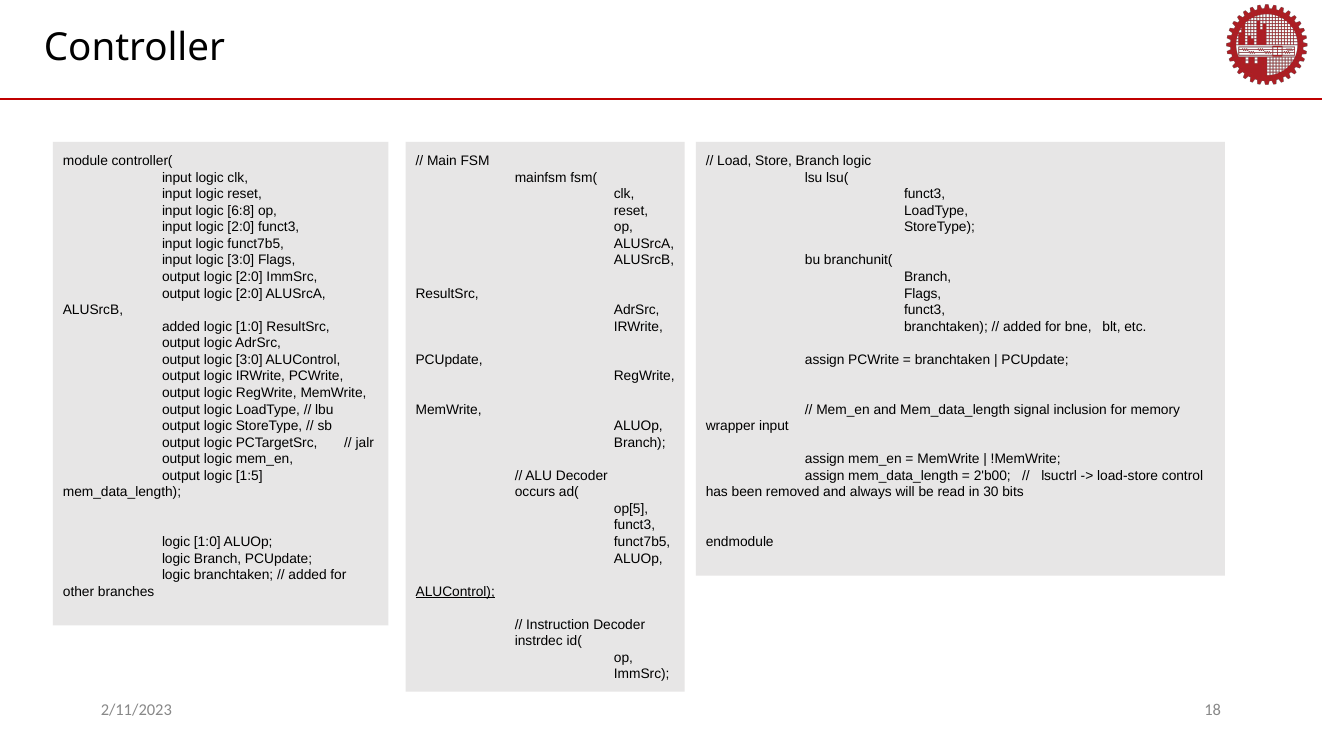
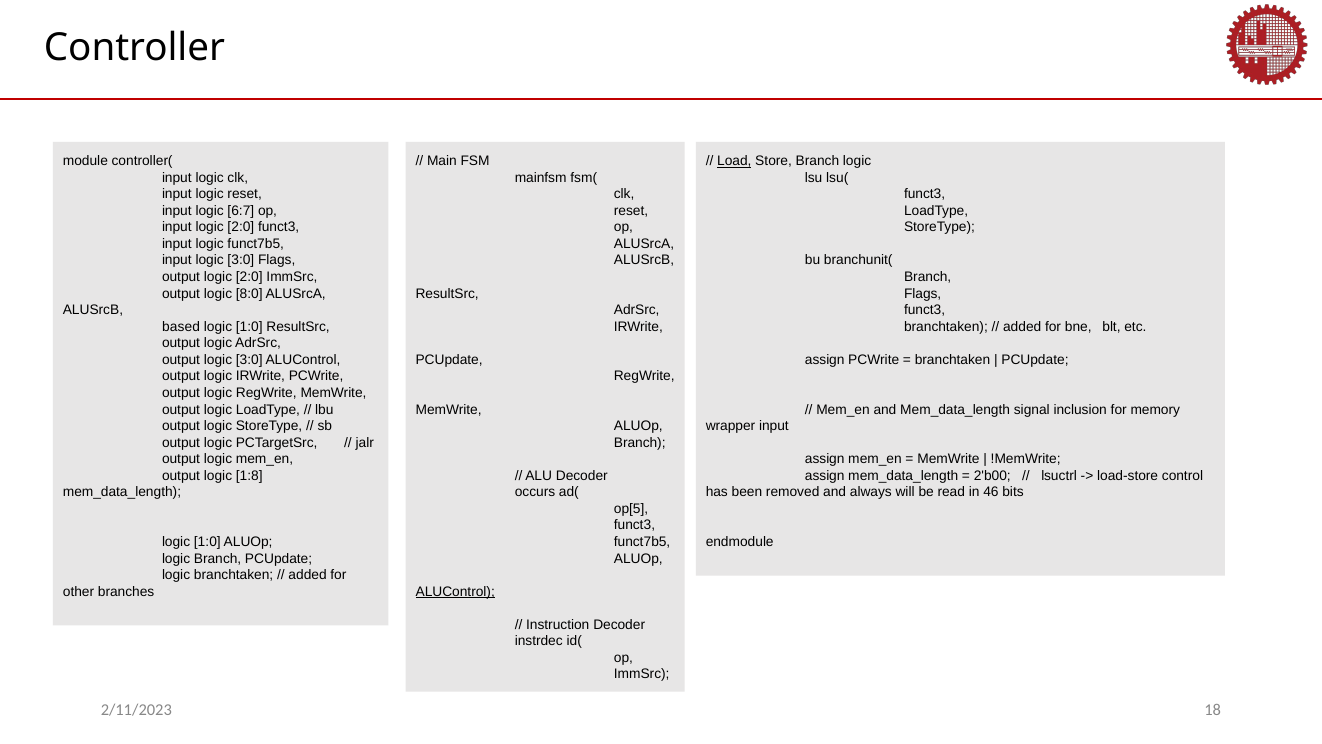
Load underline: none -> present
6:8: 6:8 -> 6:7
2:0 at (249, 293): 2:0 -> 8:0
added at (181, 327): added -> based
1:5: 1:5 -> 1:8
30: 30 -> 46
